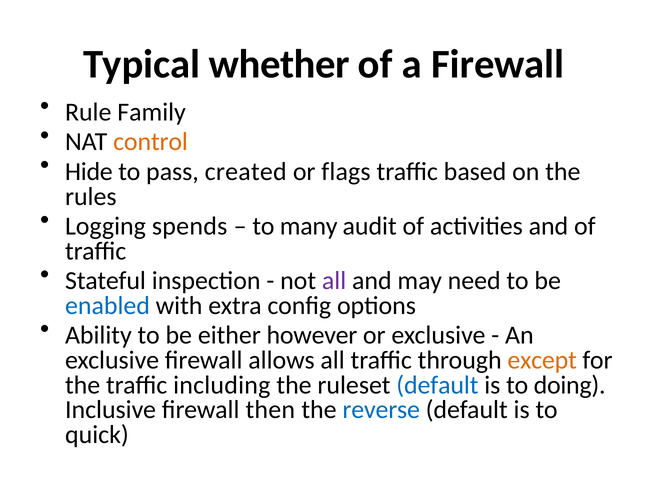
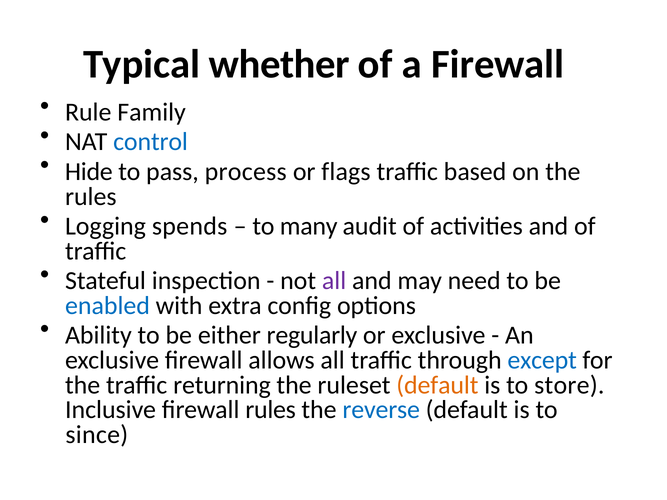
control colour: orange -> blue
created: created -> process
however: however -> regularly
except colour: orange -> blue
including: including -> returning
default at (437, 385) colour: blue -> orange
doing: doing -> store
firewall then: then -> rules
quick: quick -> since
